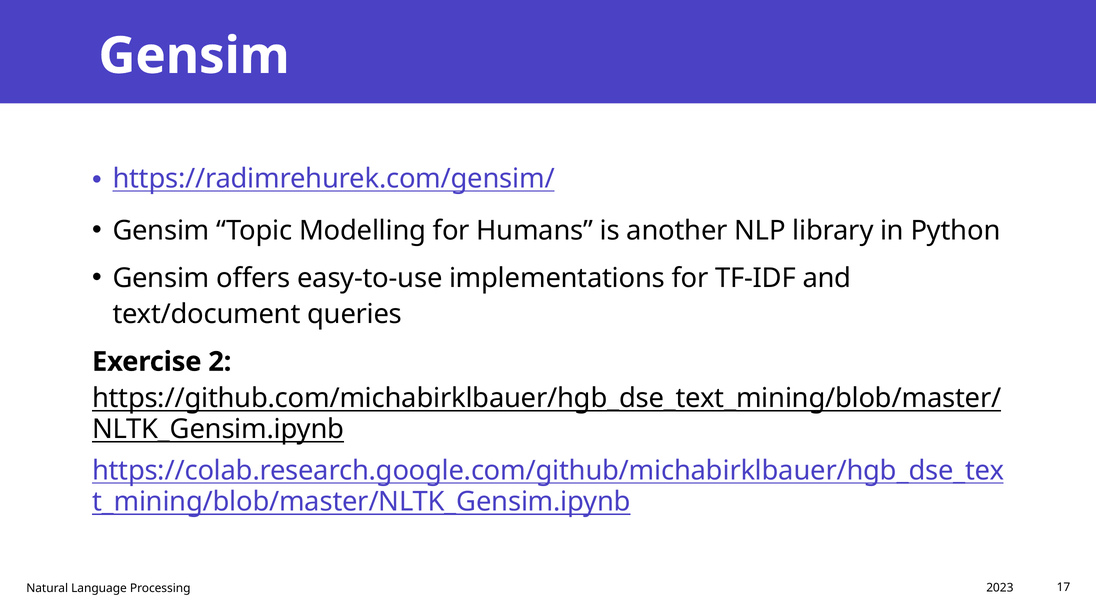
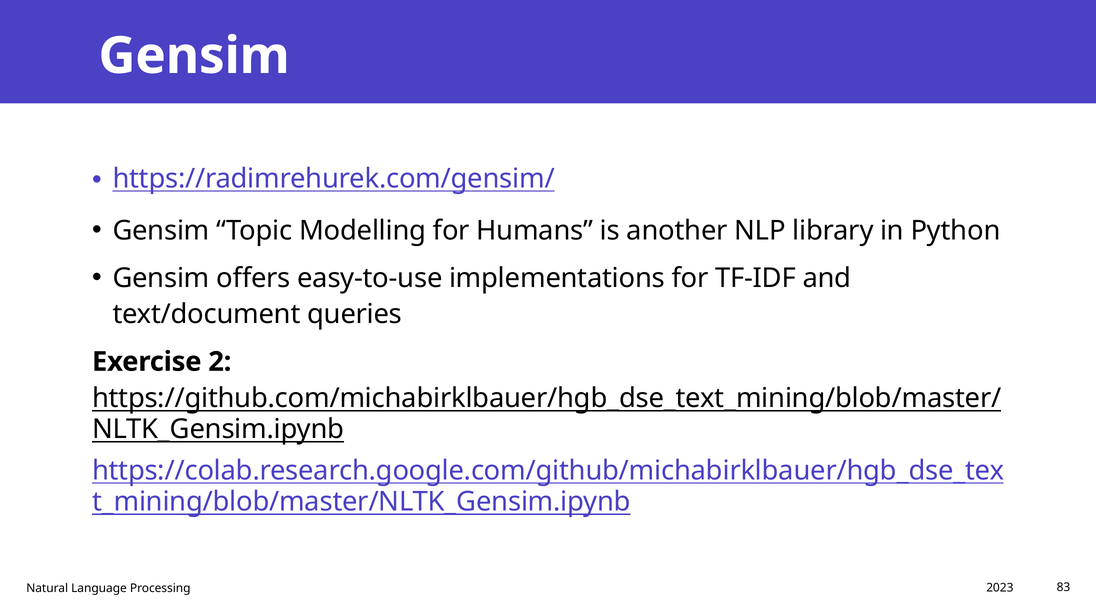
17: 17 -> 83
